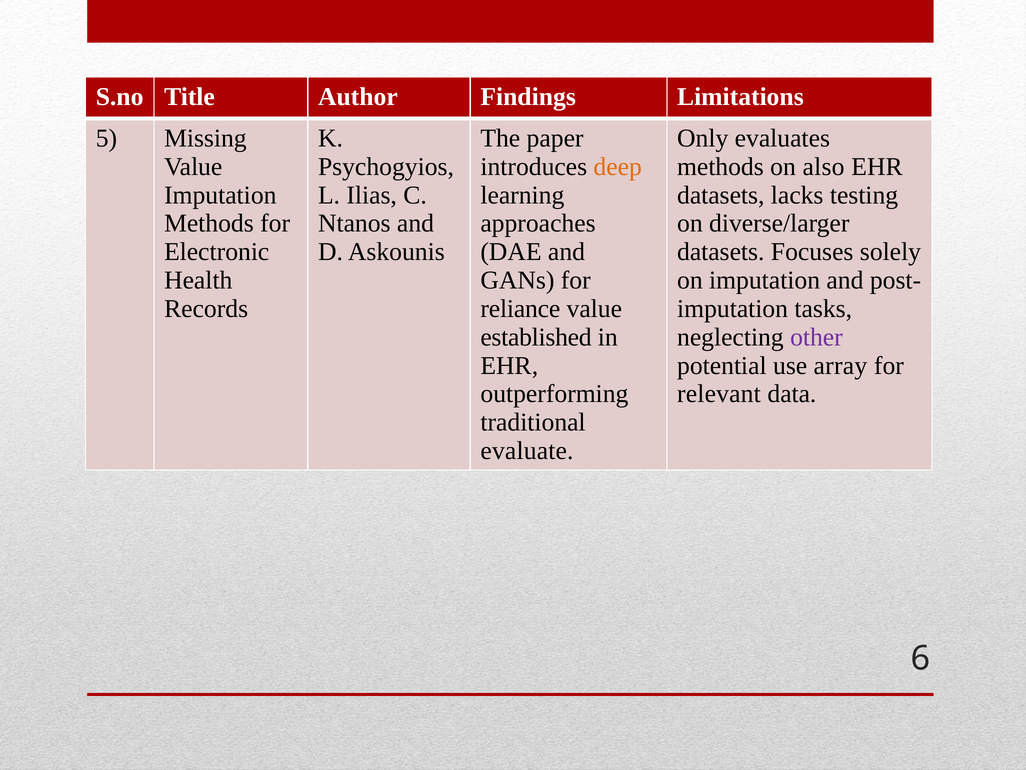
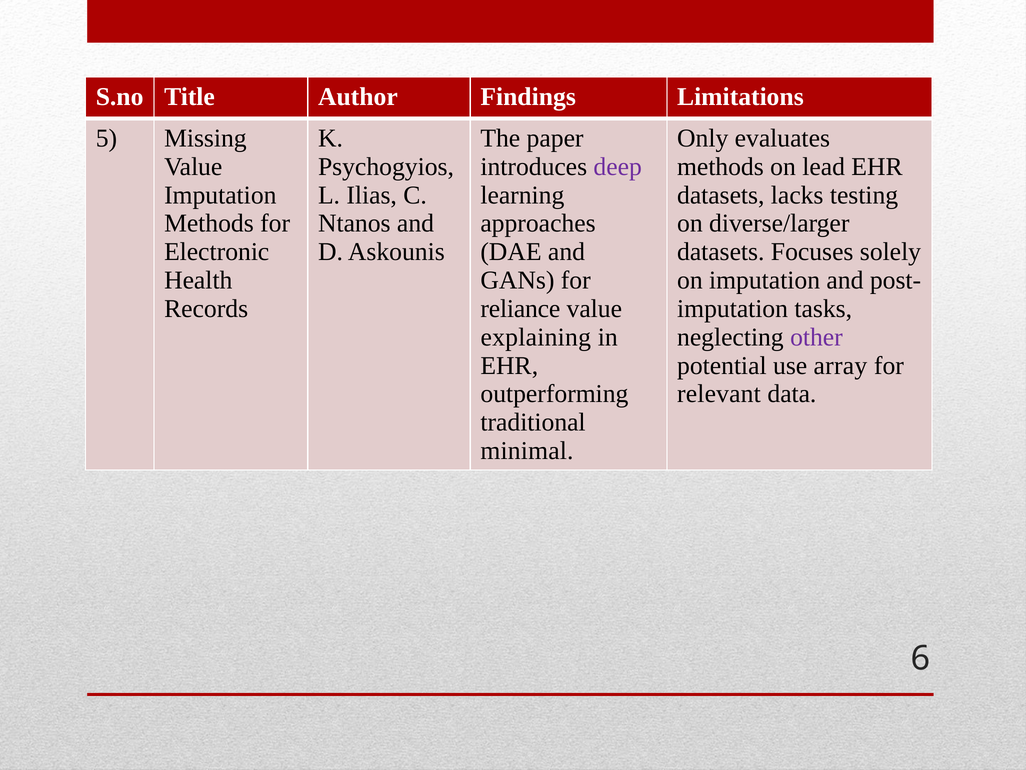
deep colour: orange -> purple
also: also -> lead
established: established -> explaining
evaluate: evaluate -> minimal
